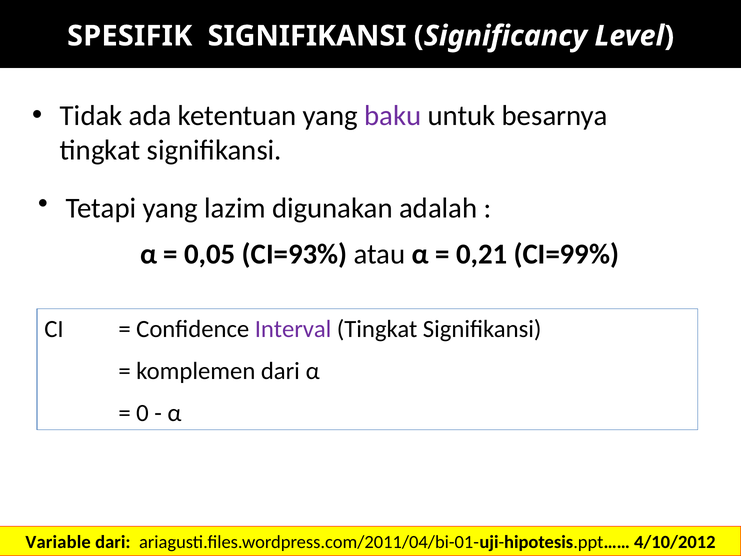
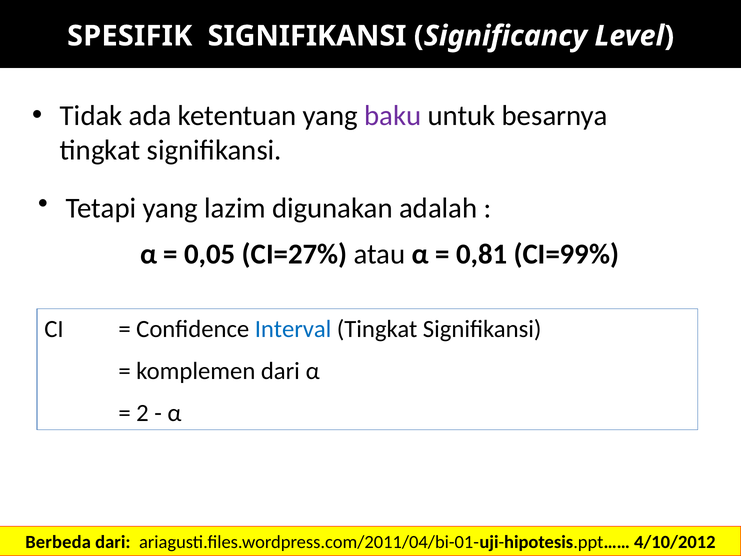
CI=93%: CI=93% -> CI=27%
0,21: 0,21 -> 0,81
Interval colour: purple -> blue
0: 0 -> 2
Variable: Variable -> Berbeda
